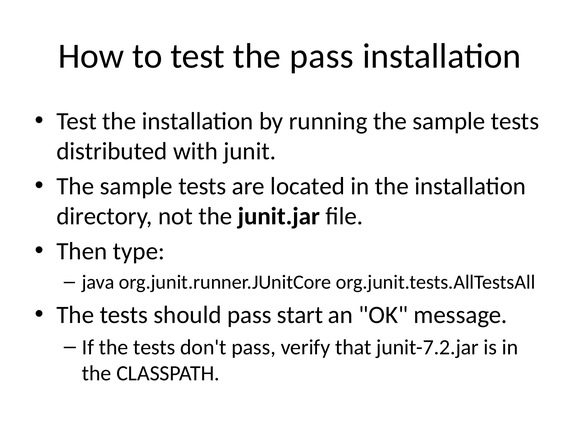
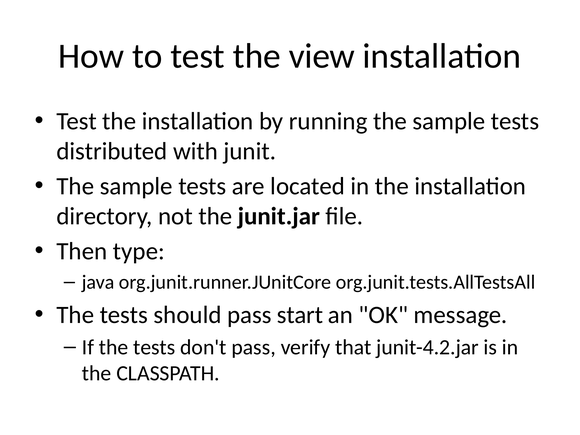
the pass: pass -> view
junit-7.2.jar: junit-7.2.jar -> junit-4.2.jar
